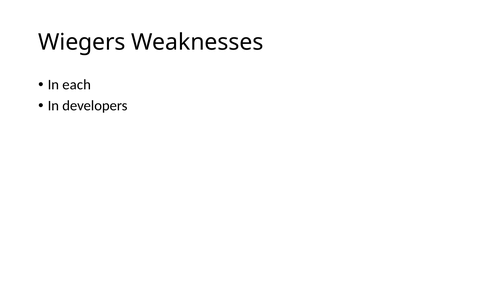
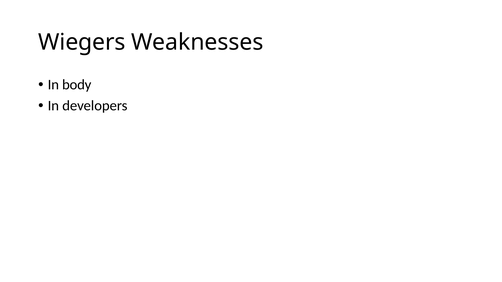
each: each -> body
